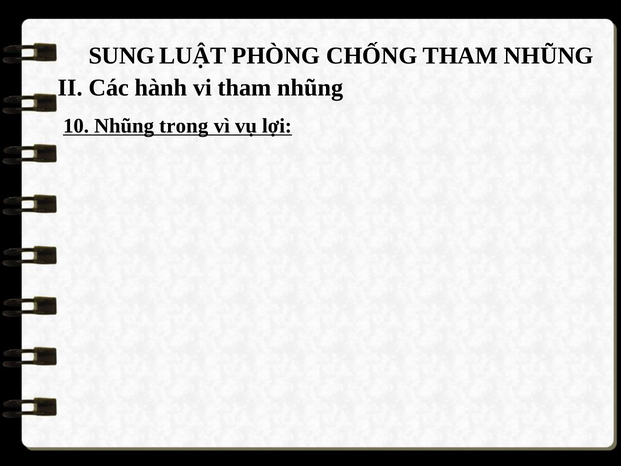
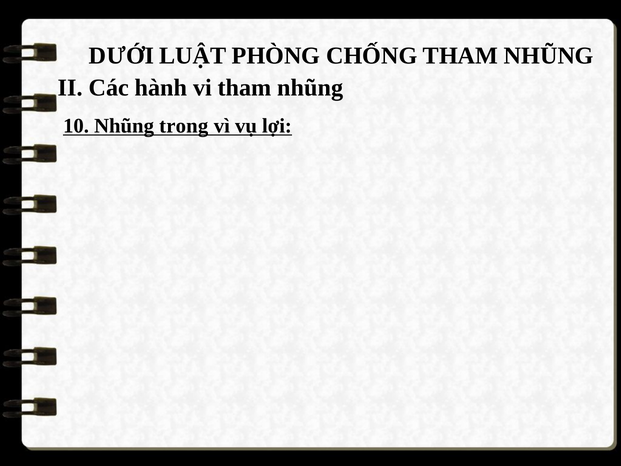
SUNG: SUNG -> DƯỚI
